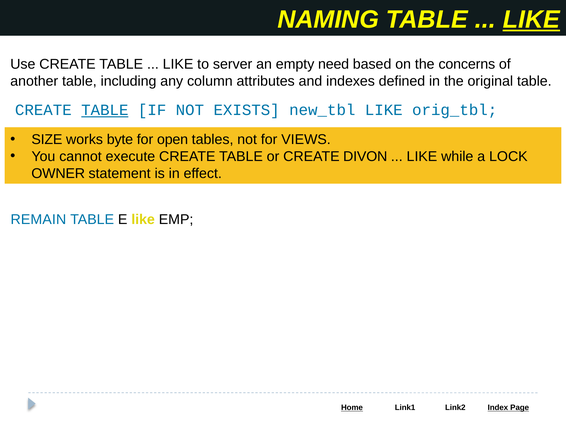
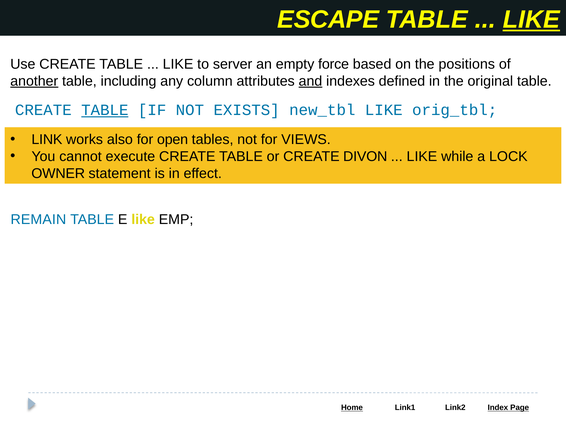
NAMING: NAMING -> ESCAPE
need: need -> force
concerns: concerns -> positions
another underline: none -> present
and underline: none -> present
SIZE: SIZE -> LINK
byte: byte -> also
